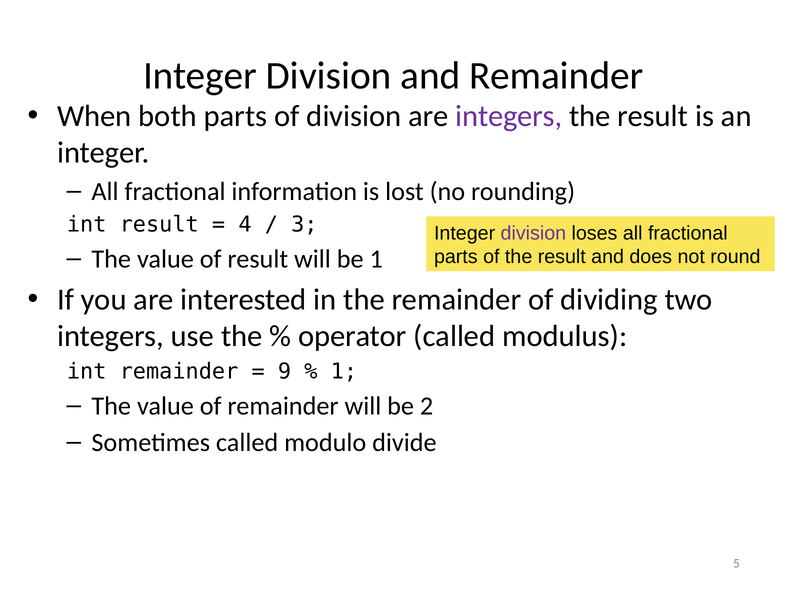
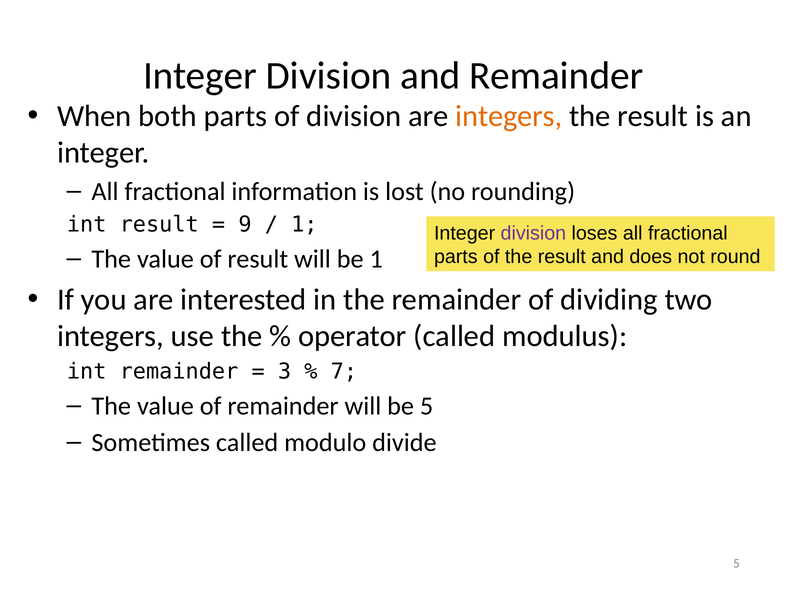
integers at (509, 116) colour: purple -> orange
4: 4 -> 9
3 at (304, 225): 3 -> 1
9: 9 -> 3
1 at (344, 372): 1 -> 7
be 2: 2 -> 5
